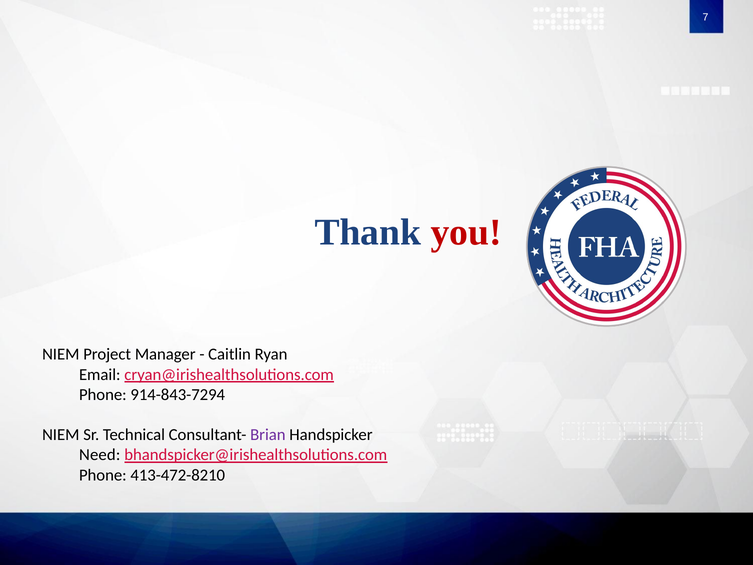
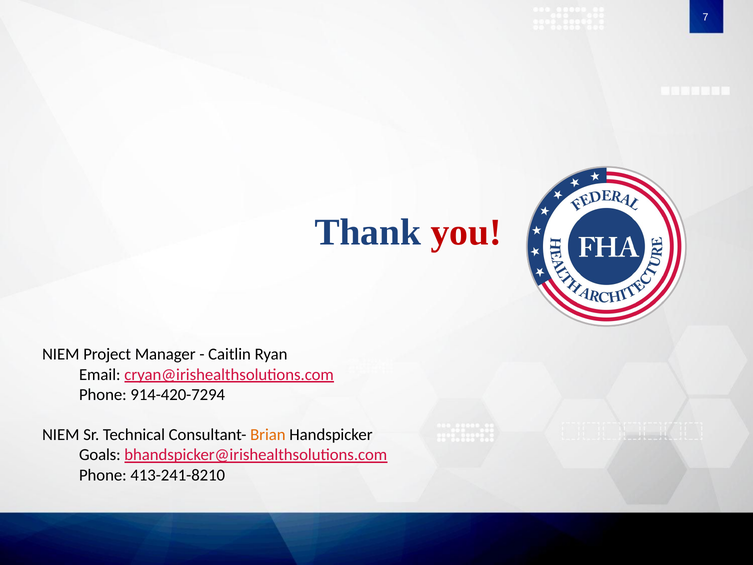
914-843-7294: 914-843-7294 -> 914-420-7294
Brian colour: purple -> orange
Need: Need -> Goals
413-472-8210: 413-472-8210 -> 413-241-8210
